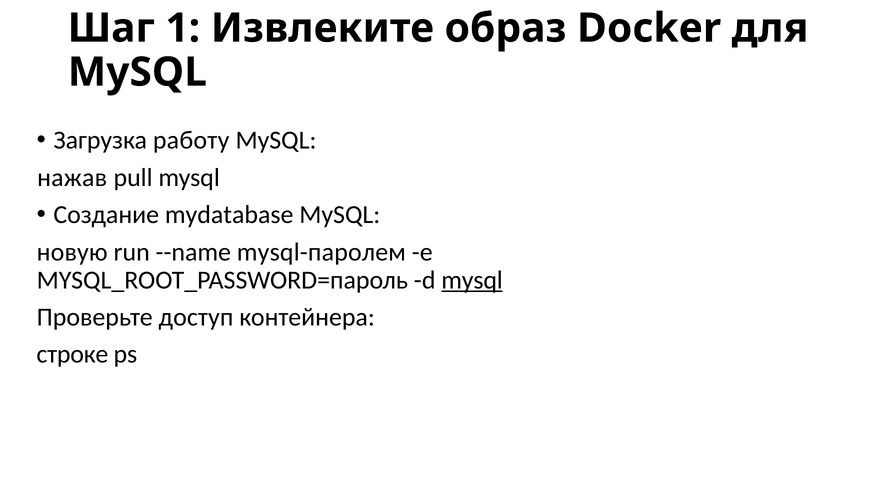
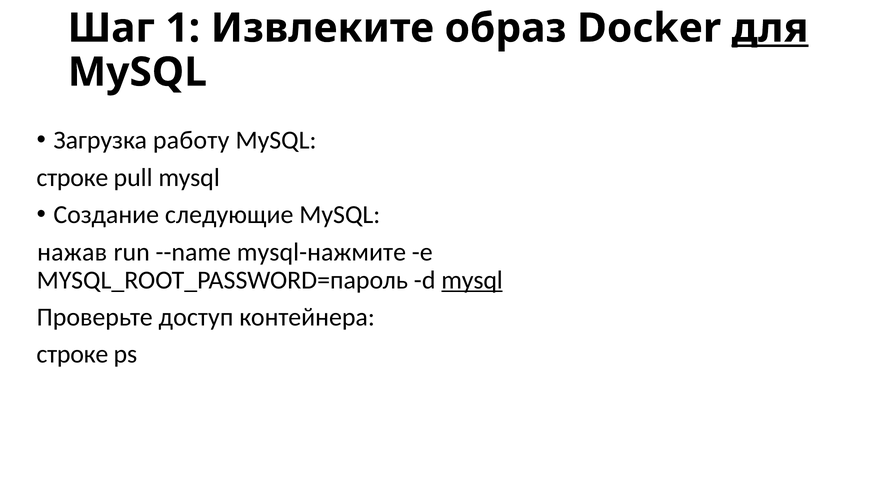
для underline: none -> present
нажав at (72, 178): нажав -> строке
mydatabase: mydatabase -> следующие
новую: новую -> нажав
mysql-паролем: mysql-паролем -> mysql-нажмите
